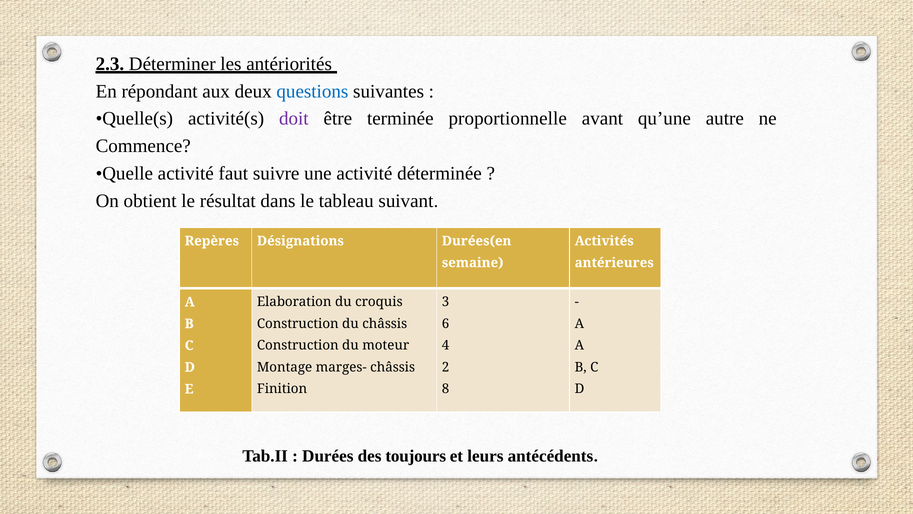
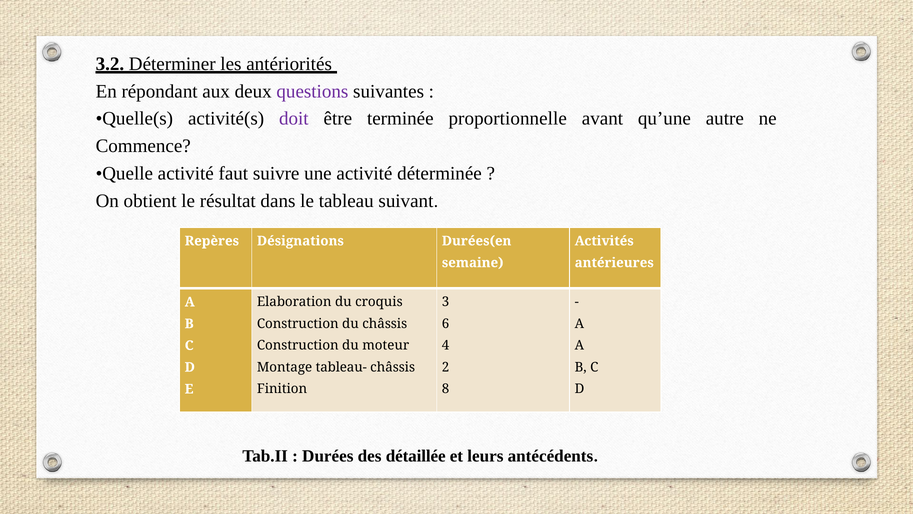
2.3: 2.3 -> 3.2
questions colour: blue -> purple
marges-: marges- -> tableau-
toujours: toujours -> détaillée
